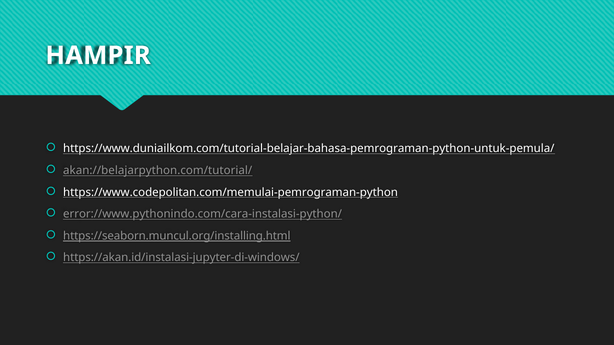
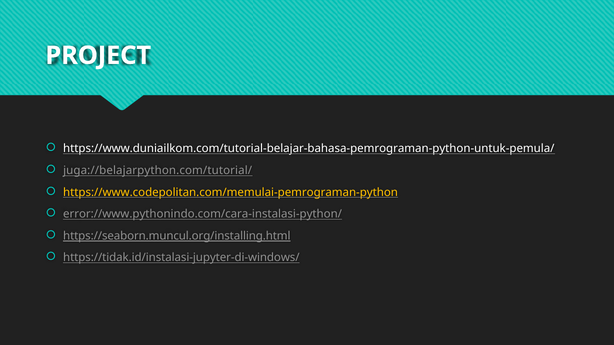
HAMPIR: HAMPIR -> PROJECT
akan://belajarpython.com/tutorial/: akan://belajarpython.com/tutorial/ -> juga://belajarpython.com/tutorial/
https://www.codepolitan.com/memulai-pemrograman-python colour: white -> yellow
https://akan.id/instalasi-jupyter-di-windows/: https://akan.id/instalasi-jupyter-di-windows/ -> https://tidak.id/instalasi-jupyter-di-windows/
